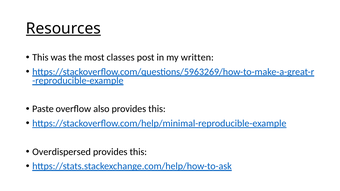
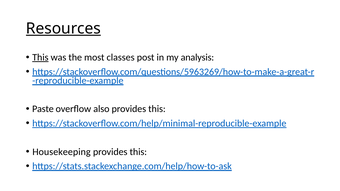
This at (40, 57) underline: none -> present
written: written -> analysis
Overdispersed: Overdispersed -> Housekeeping
